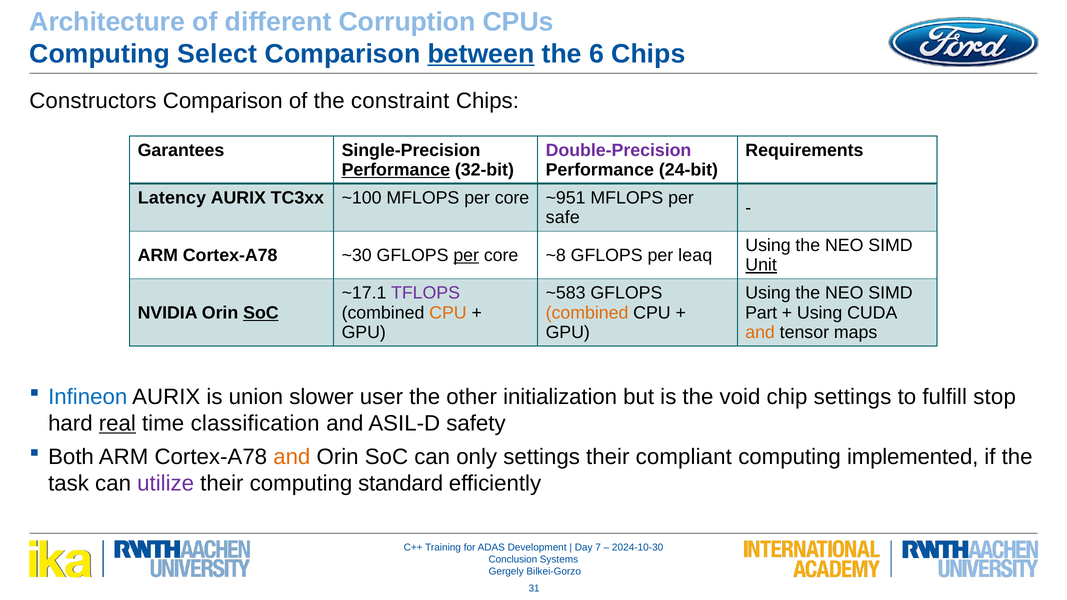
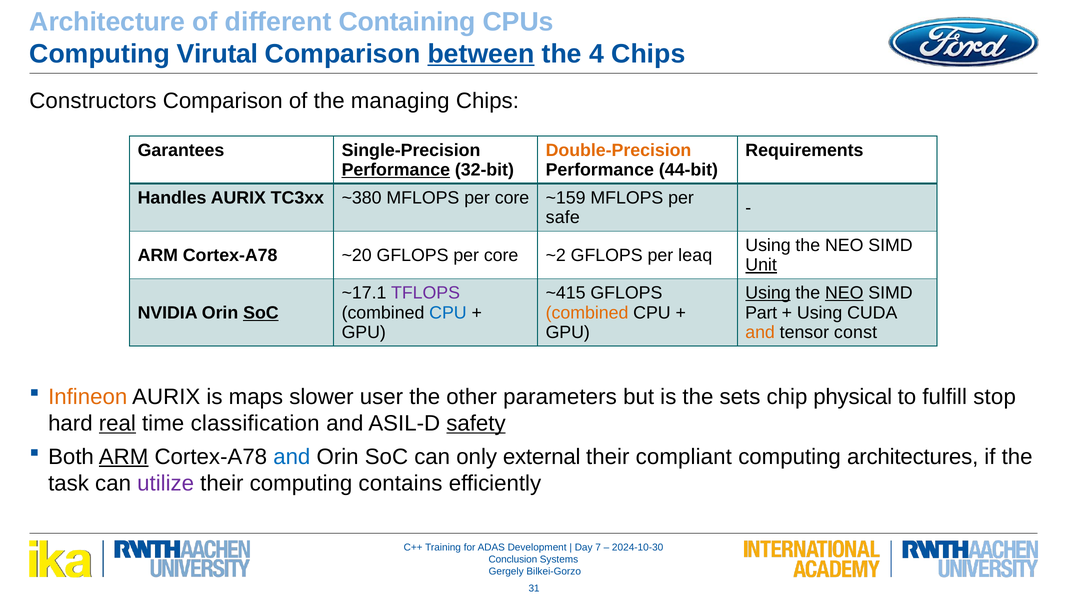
Corruption: Corruption -> Containing
Select: Select -> Virutal
6: 6 -> 4
constraint: constraint -> managing
Double-Precision colour: purple -> orange
24-bit: 24-bit -> 44-bit
Latency: Latency -> Handles
~100: ~100 -> ~380
~951: ~951 -> ~159
~30: ~30 -> ~20
per at (466, 255) underline: present -> none
~8: ~8 -> ~2
~583: ~583 -> ~415
Using at (768, 293) underline: none -> present
NEO at (844, 293) underline: none -> present
CPU at (448, 313) colour: orange -> blue
maps: maps -> const
Infineon colour: blue -> orange
union: union -> maps
initialization: initialization -> parameters
void: void -> sets
chip settings: settings -> physical
safety underline: none -> present
ARM at (124, 457) underline: none -> present
and at (292, 457) colour: orange -> blue
only settings: settings -> external
implemented: implemented -> architectures
standard: standard -> contains
